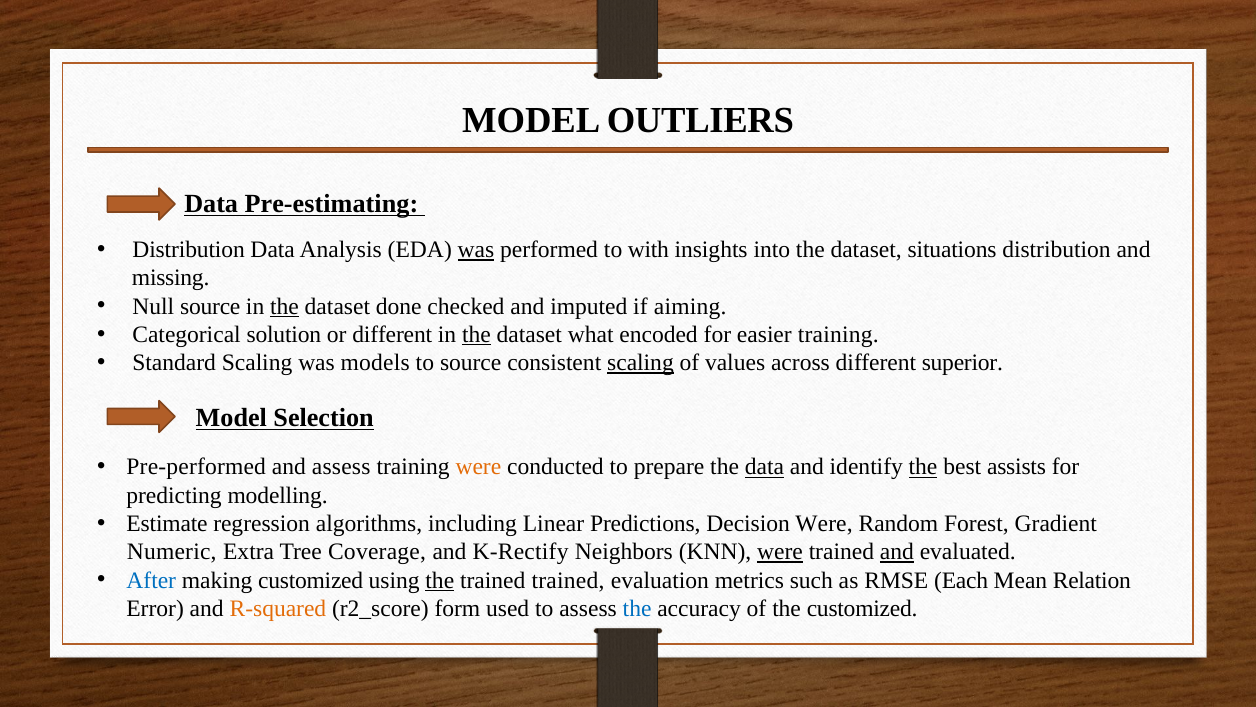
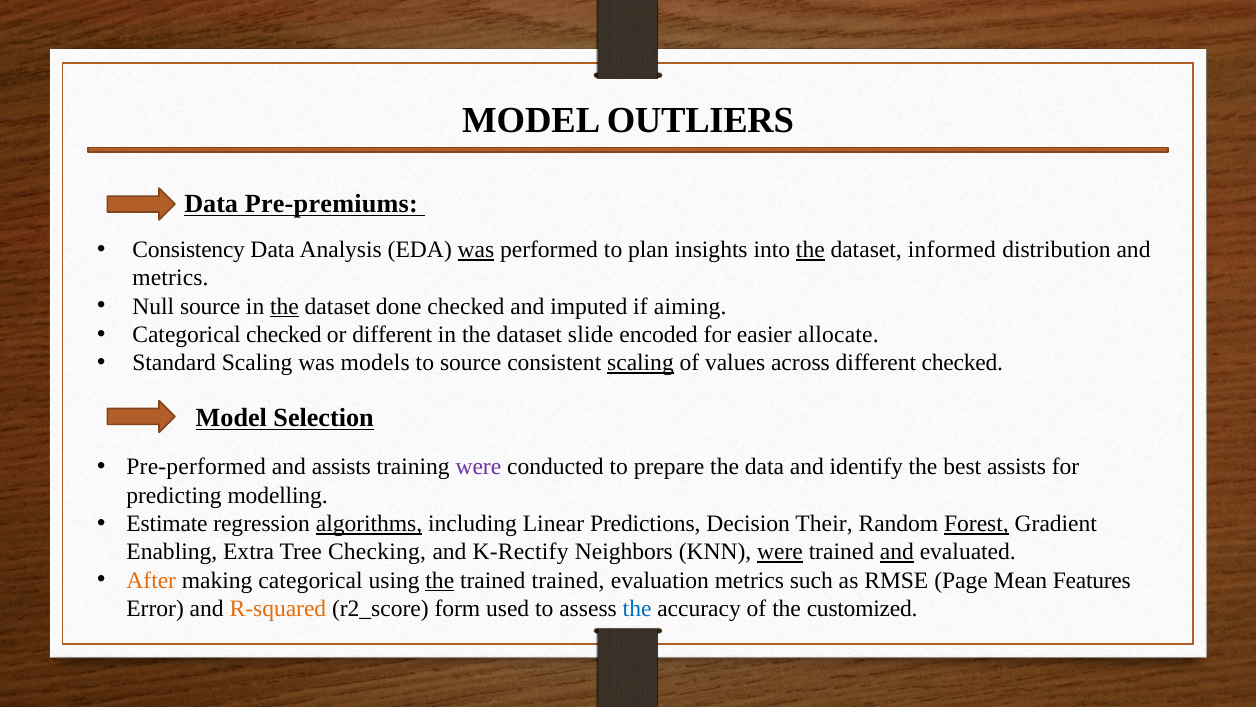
Pre-estimating: Pre-estimating -> Pre-premiums
Distribution at (189, 250): Distribution -> Consistency
with: with -> plan
the at (810, 250) underline: none -> present
situations: situations -> informed
missing at (171, 278): missing -> metrics
Categorical solution: solution -> checked
the at (476, 334) underline: present -> none
what: what -> slide
easier training: training -> allocate
different superior: superior -> checked
and assess: assess -> assists
were at (478, 467) colour: orange -> purple
data at (764, 467) underline: present -> none
the at (923, 467) underline: present -> none
algorithms underline: none -> present
Decision Were: Were -> Their
Forest underline: none -> present
Numeric: Numeric -> Enabling
Coverage: Coverage -> Checking
After colour: blue -> orange
making customized: customized -> categorical
Each: Each -> Page
Relation: Relation -> Features
